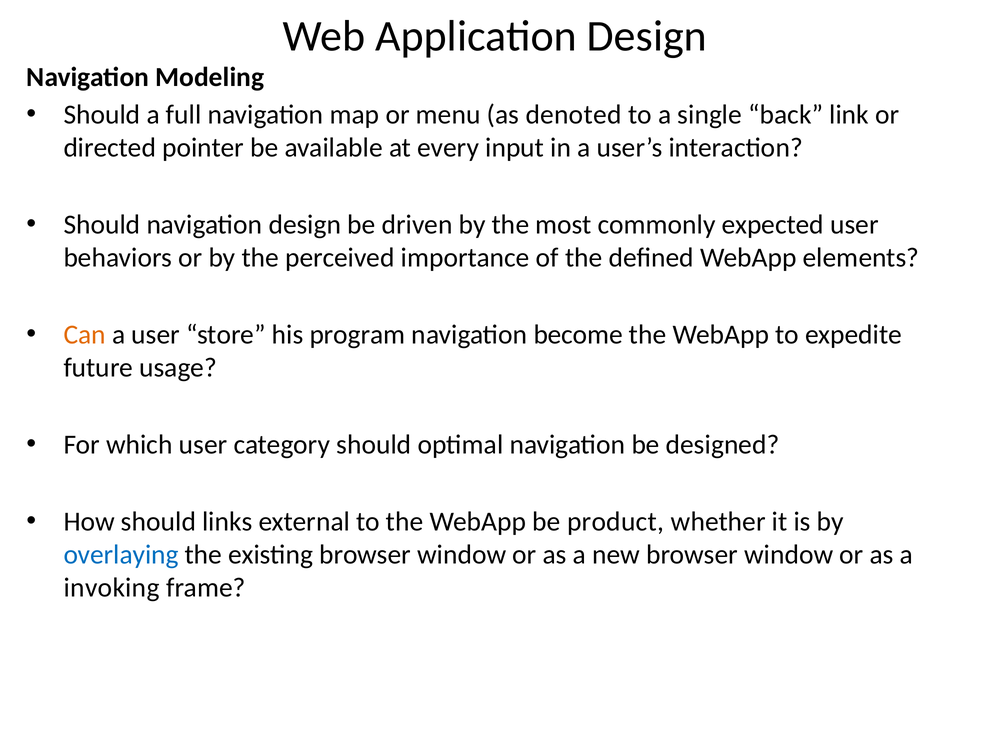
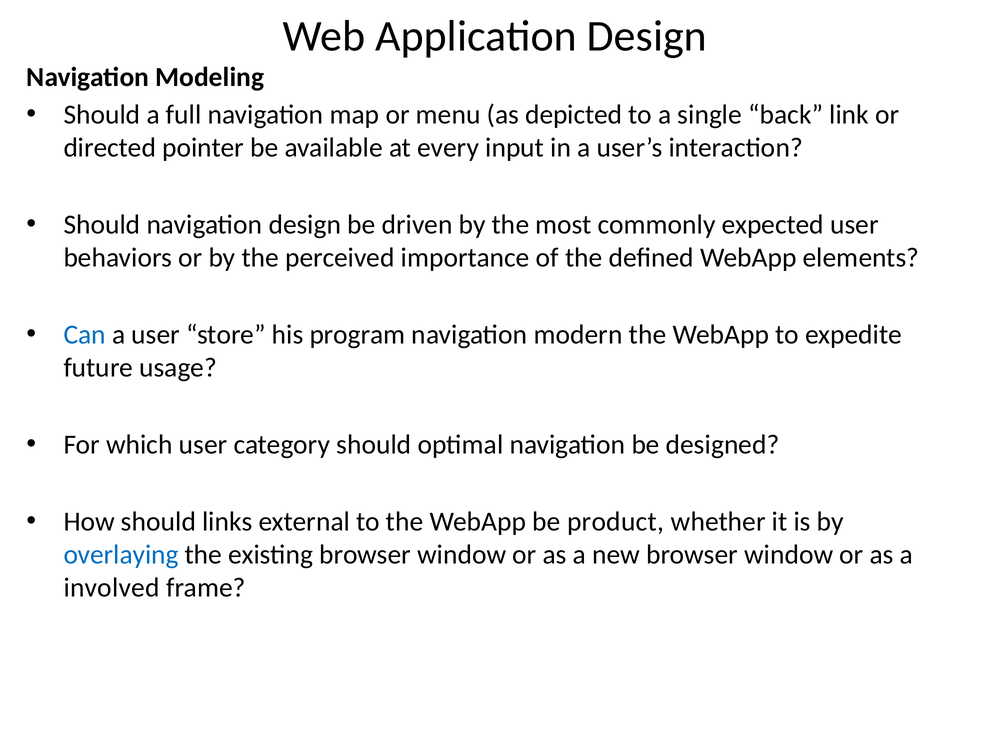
denoted: denoted -> depicted
Can colour: orange -> blue
become: become -> modern
invoking: invoking -> involved
